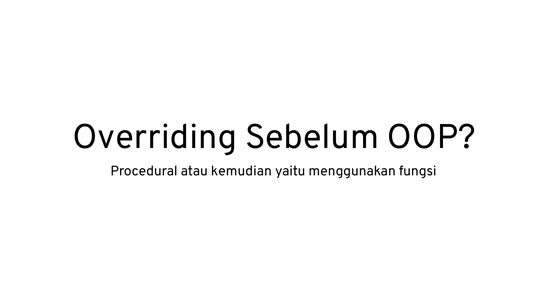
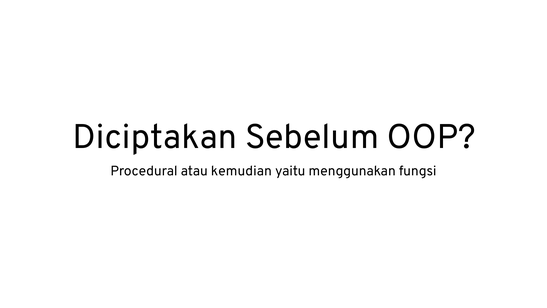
Overriding: Overriding -> Diciptakan
